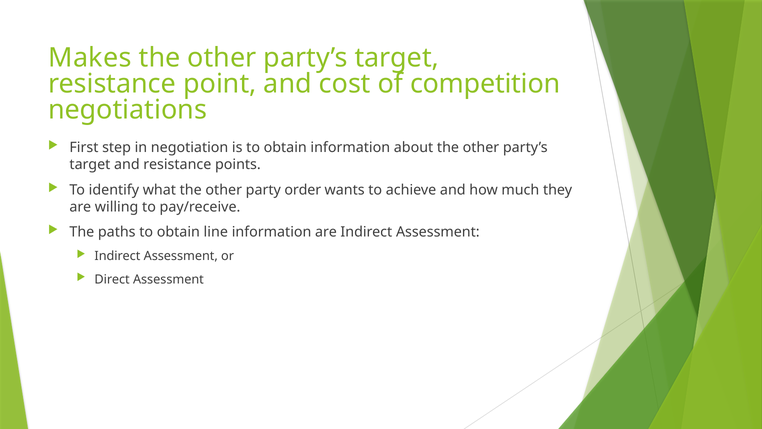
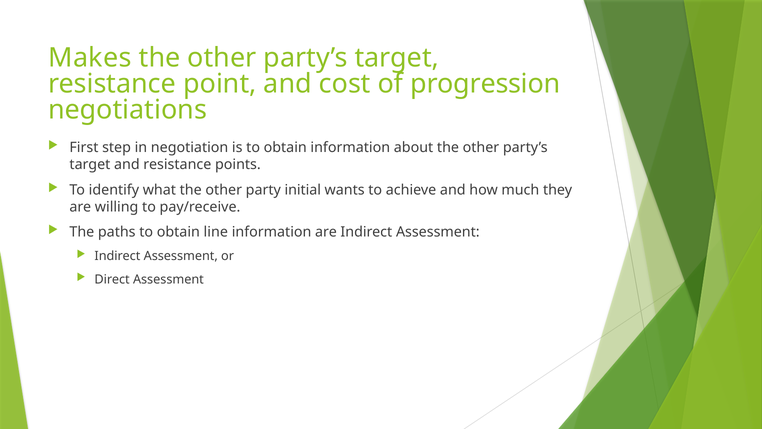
competition: competition -> progression
order: order -> initial
